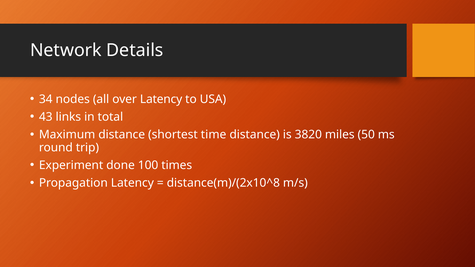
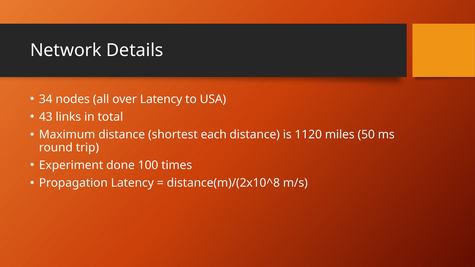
time: time -> each
3820: 3820 -> 1120
